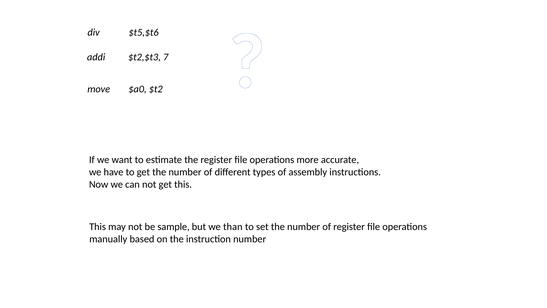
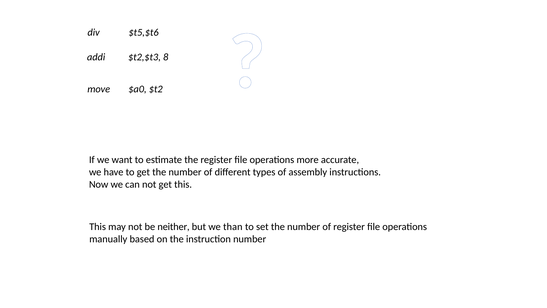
7: 7 -> 8
sample: sample -> neither
